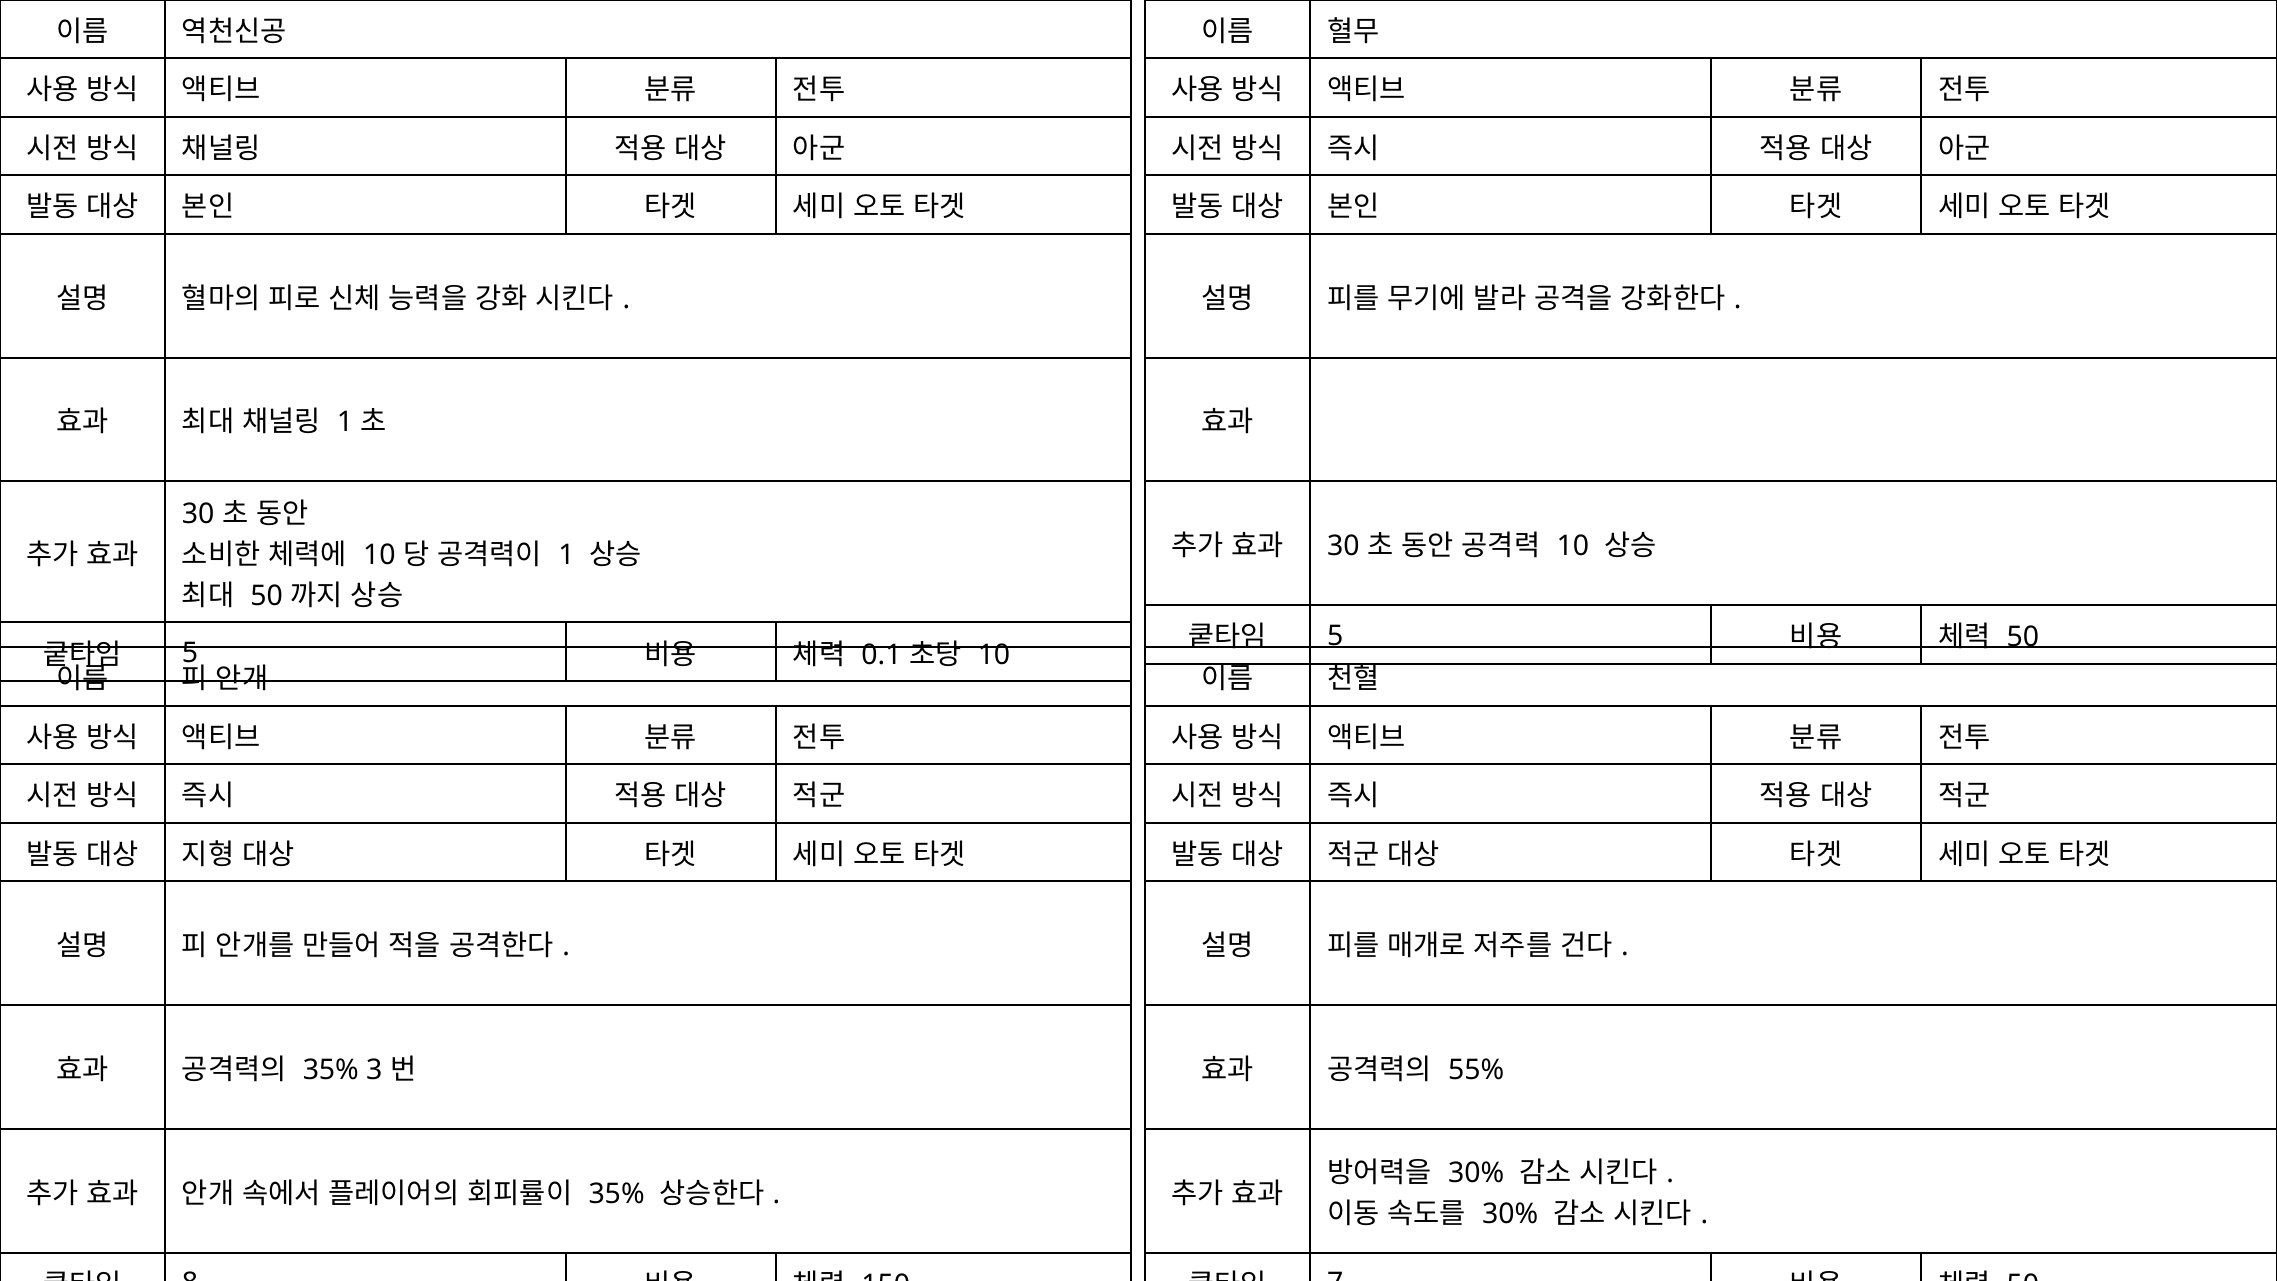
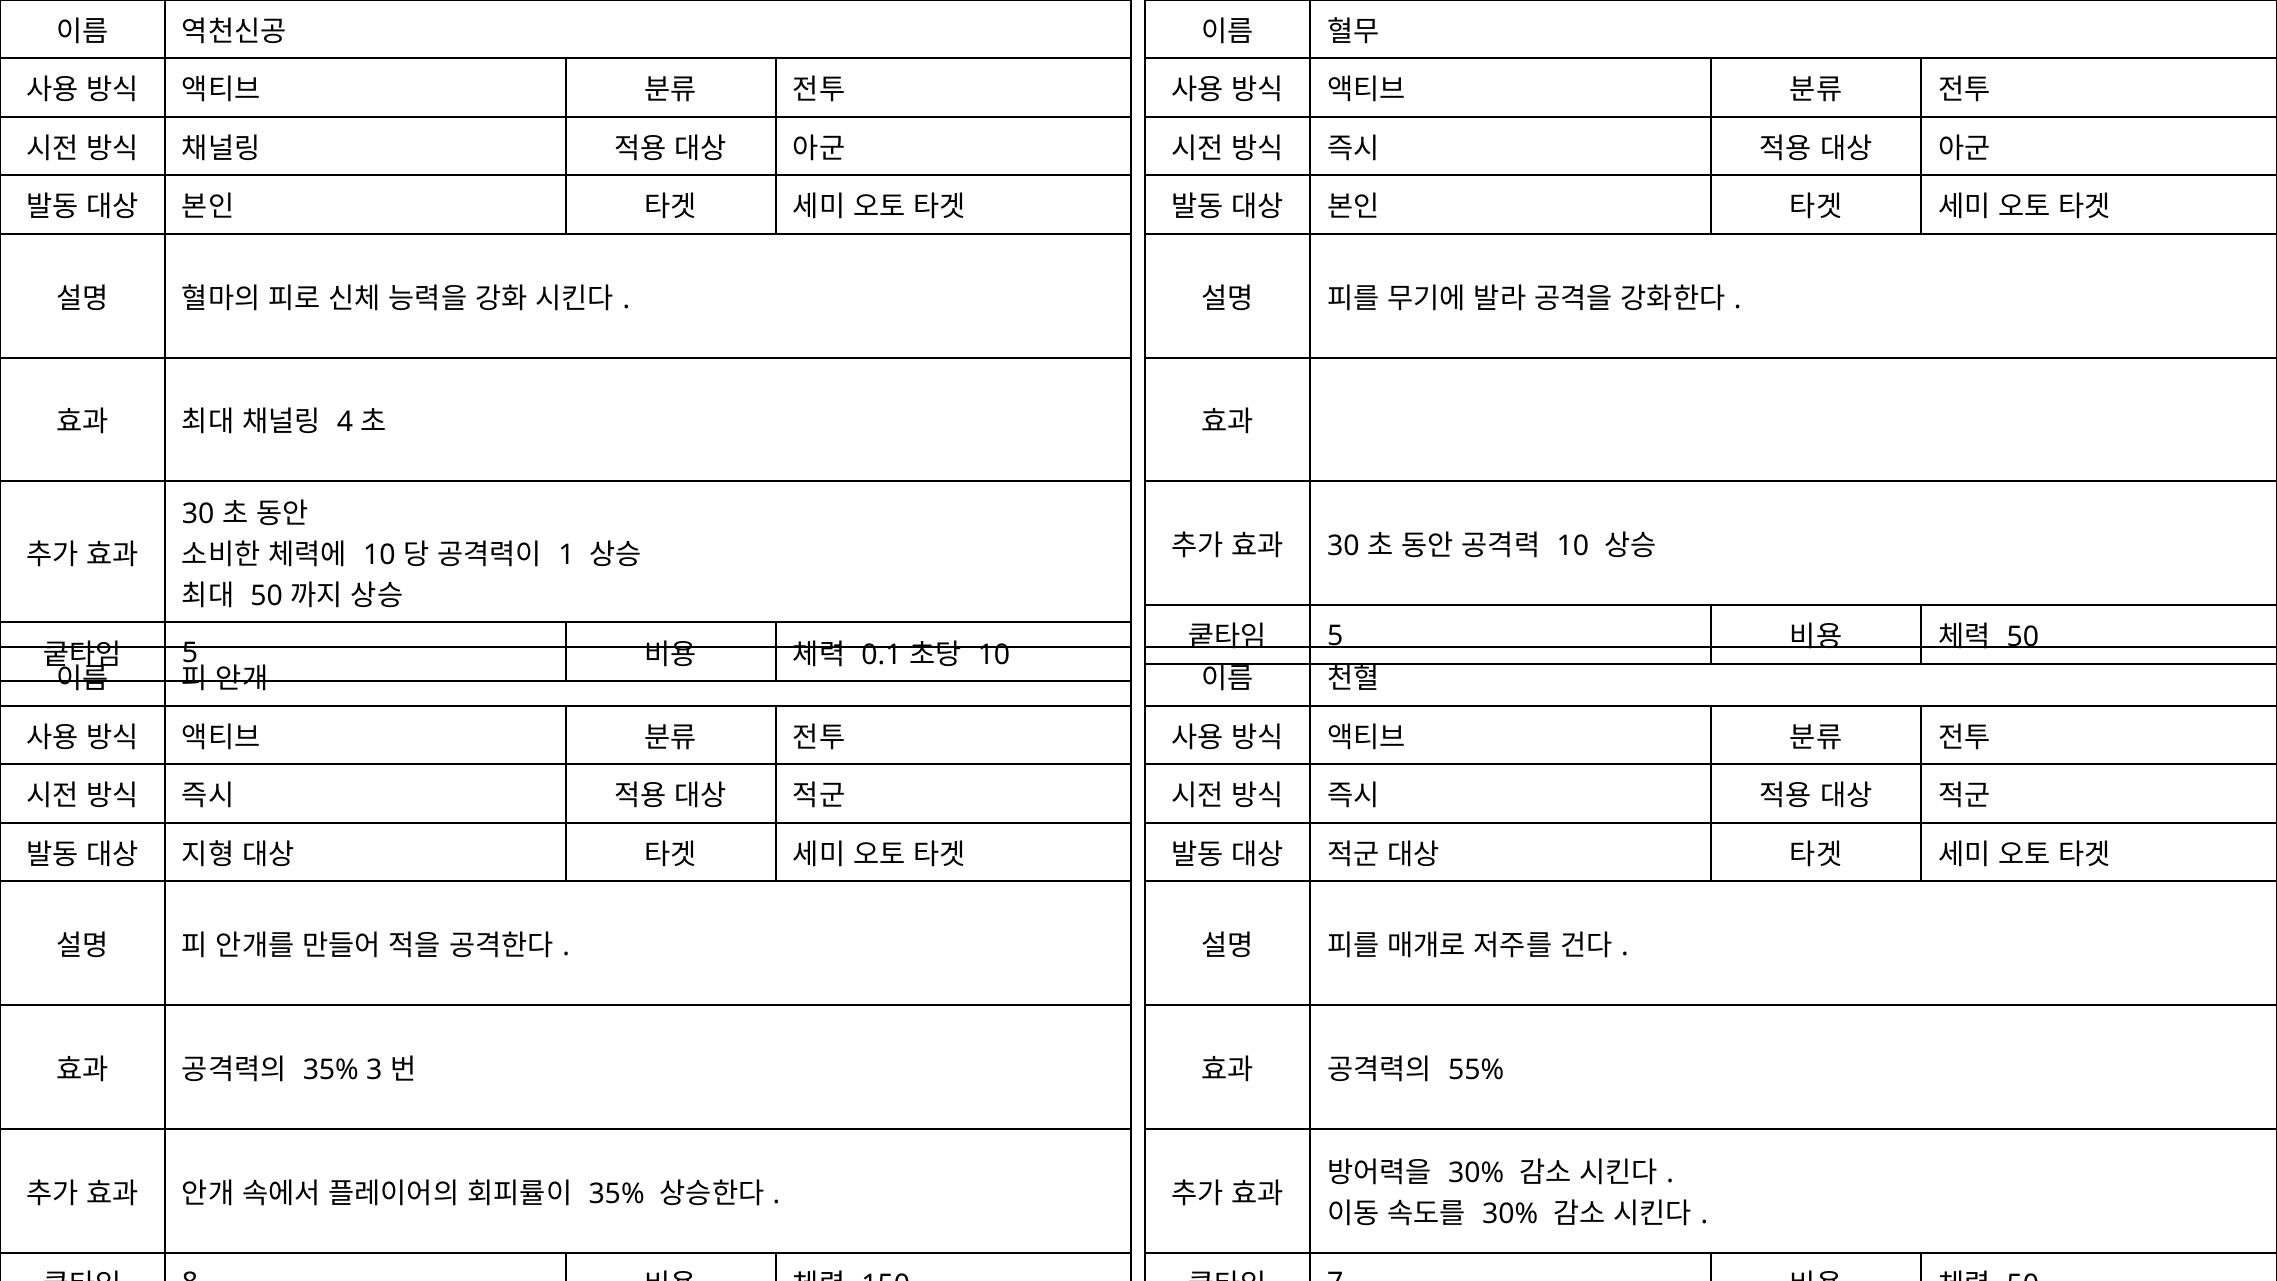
1 at (345, 422): 1 -> 4
